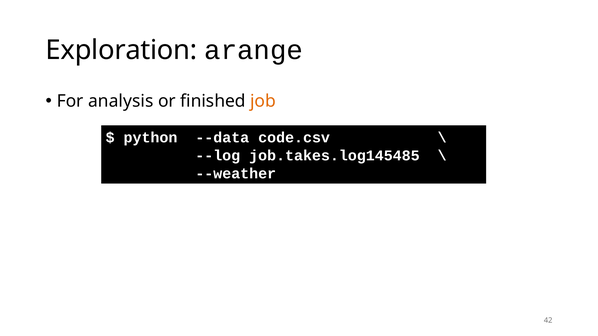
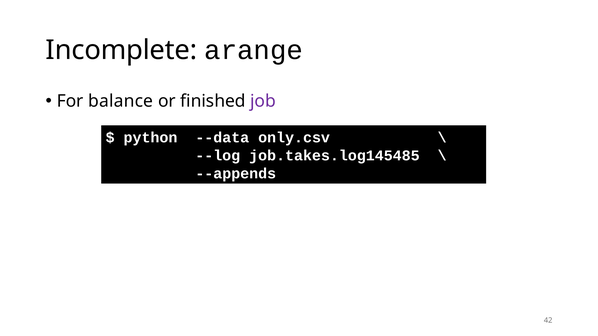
Exploration: Exploration -> Incomplete
analysis: analysis -> balance
job colour: orange -> purple
code.csv: code.csv -> only.csv
--weather: --weather -> --appends
